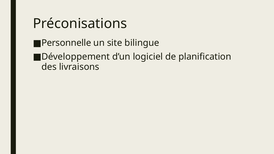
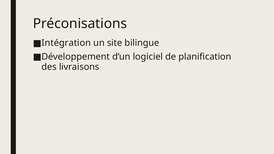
Personnelle: Personnelle -> Intégration
